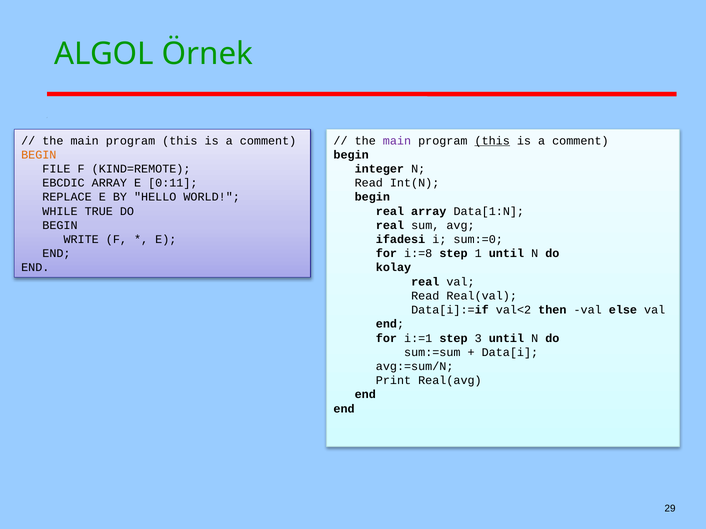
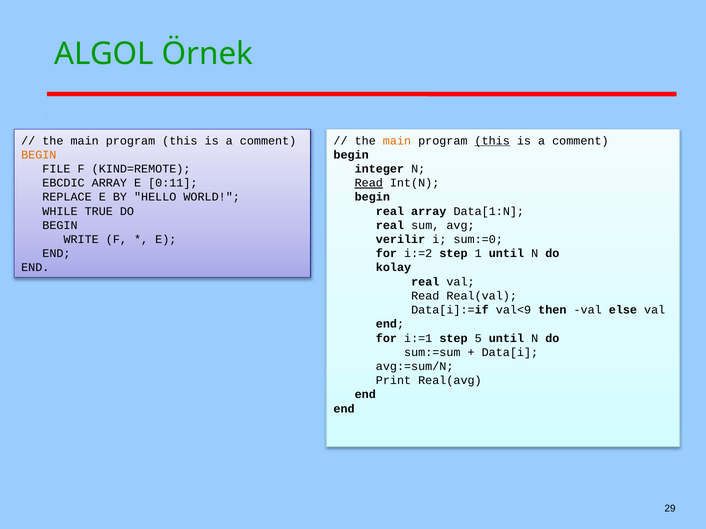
main at (397, 141) colour: purple -> orange
Read at (369, 183) underline: none -> present
ifadesi: ifadesi -> verilir
i:=8: i:=8 -> i:=2
val<2: val<2 -> val<9
3: 3 -> 5
